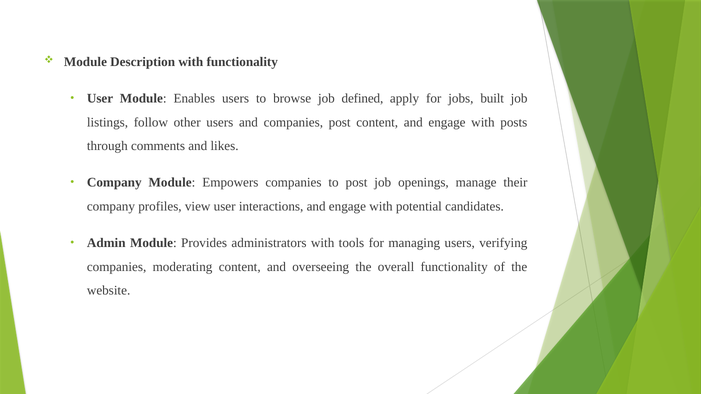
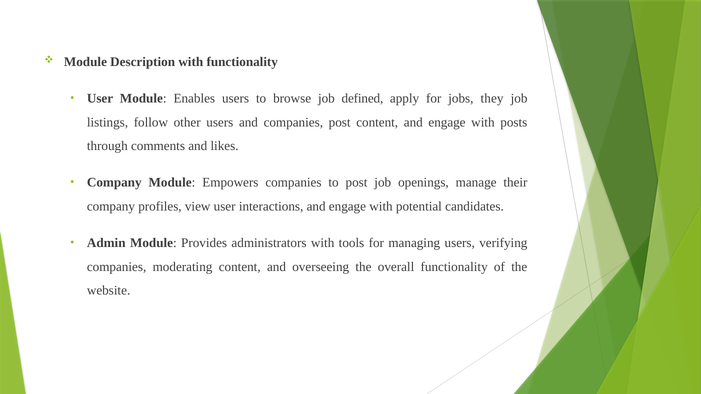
built: built -> they
